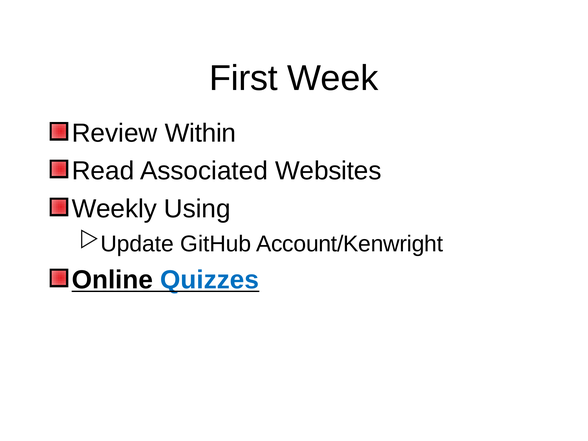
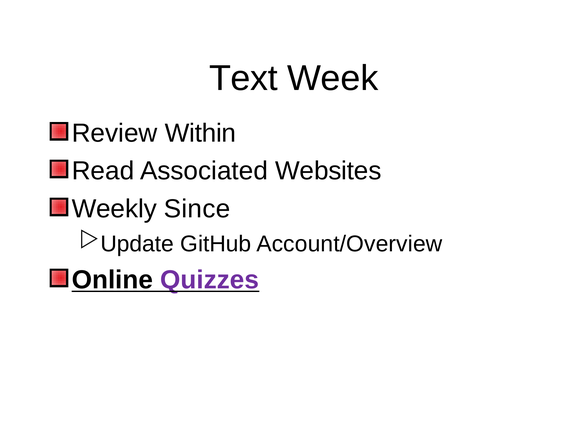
First: First -> Text
Using: Using -> Since
Account/Kenwright: Account/Kenwright -> Account/Overview
Quizzes colour: blue -> purple
